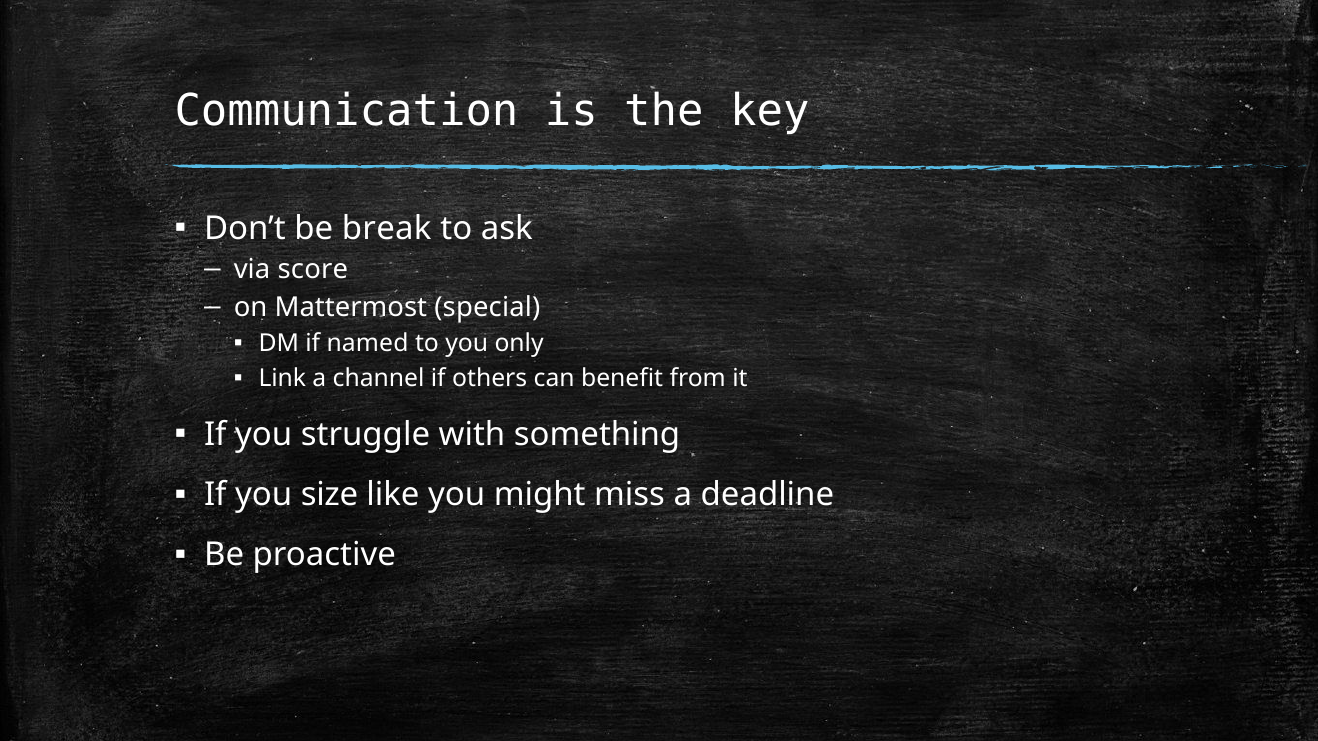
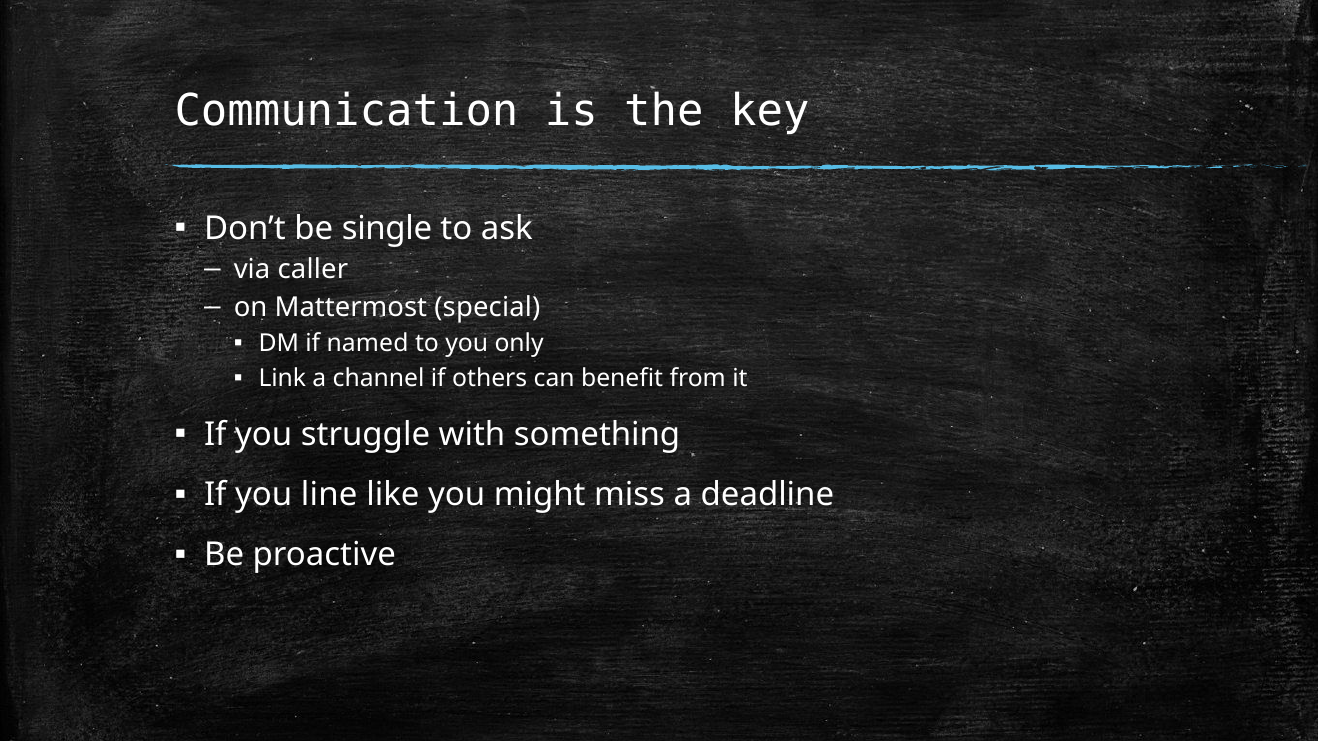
break: break -> single
score: score -> caller
size: size -> line
